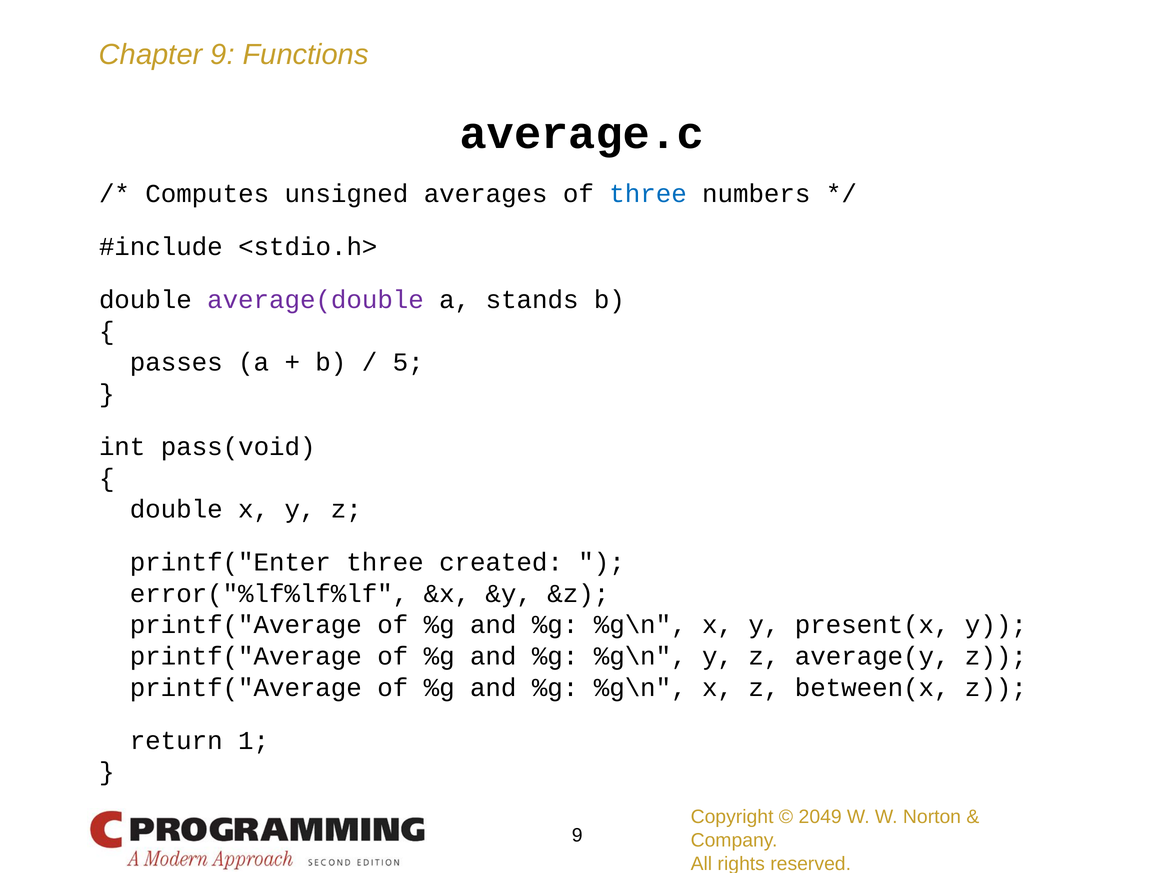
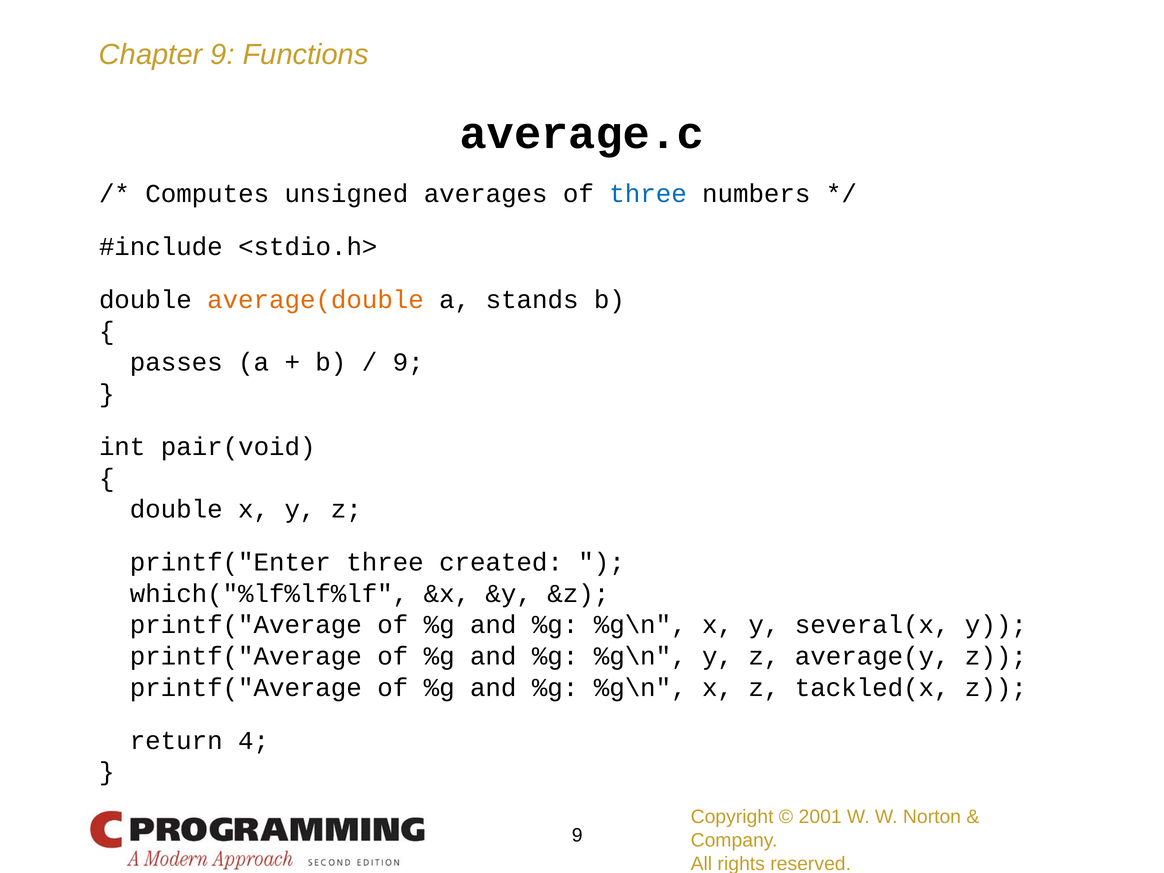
average(double colour: purple -> orange
5 at (408, 362): 5 -> 9
pass(void: pass(void -> pair(void
error("%lf%lf%lf: error("%lf%lf%lf -> which("%lf%lf%lf
present(x: present(x -> several(x
between(x: between(x -> tackled(x
1: 1 -> 4
2049: 2049 -> 2001
